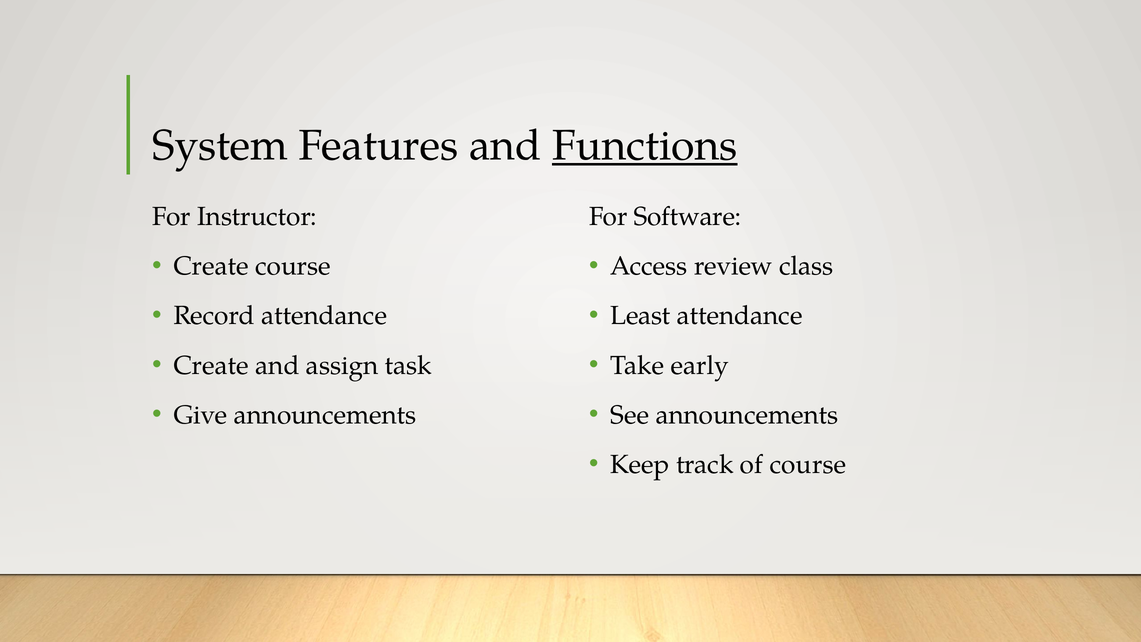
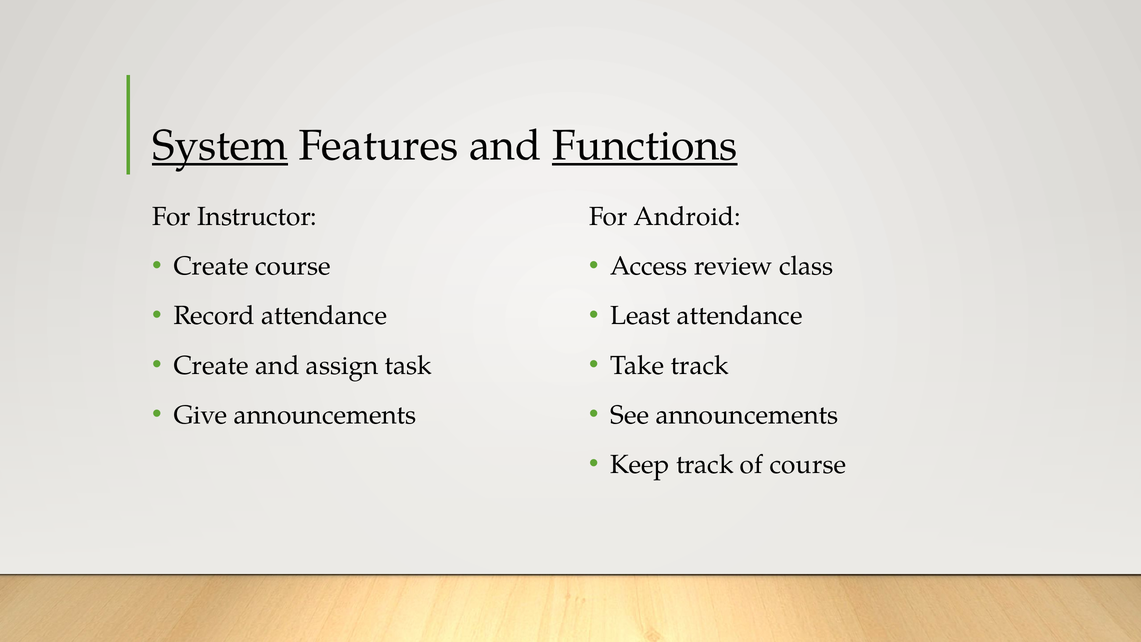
System underline: none -> present
Software: Software -> Android
Take early: early -> track
